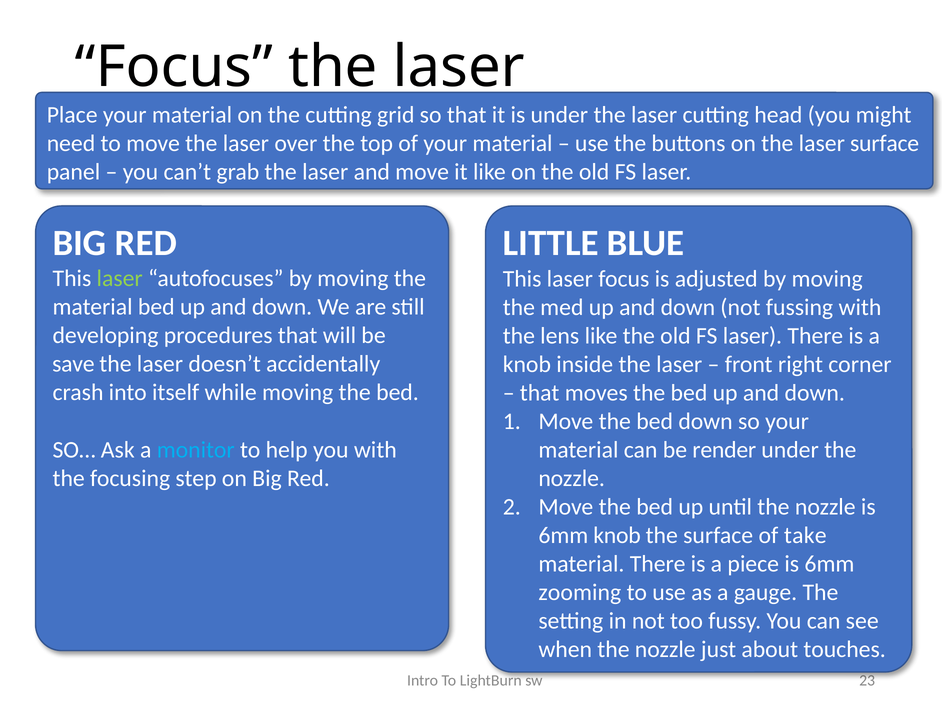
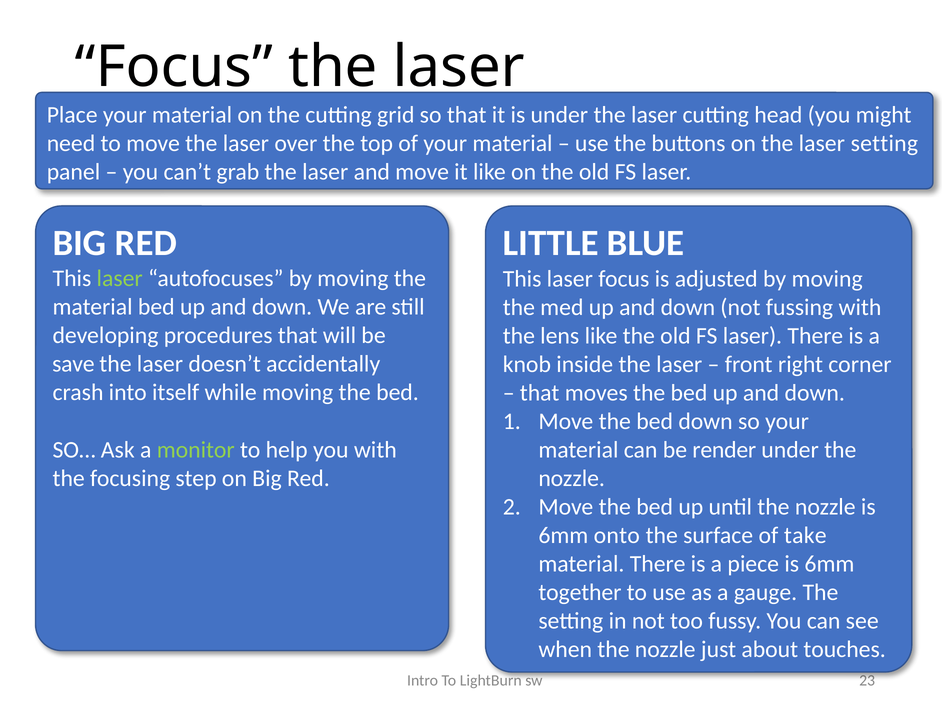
laser surface: surface -> setting
monitor colour: light blue -> light green
6mm knob: knob -> onto
zooming: zooming -> together
